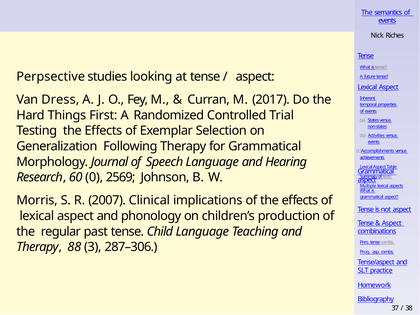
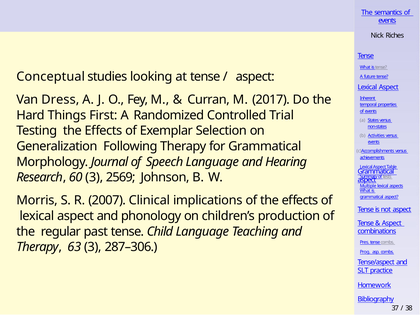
Perpsective: Perpsective -> Conceptual
60 0: 0 -> 3
88: 88 -> 63
